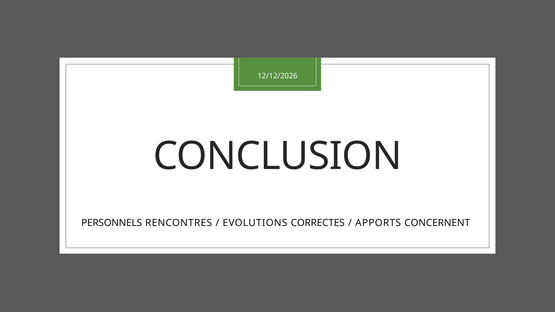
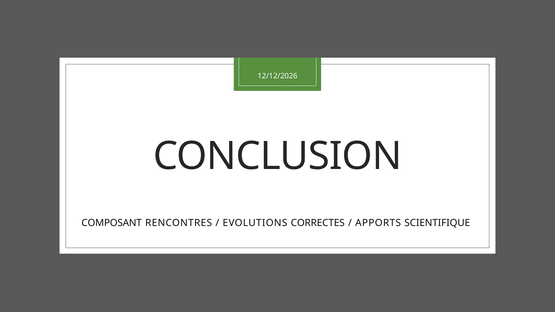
PERSONNELS: PERSONNELS -> COMPOSANT
CONCERNENT: CONCERNENT -> SCIENTIFIQUE
